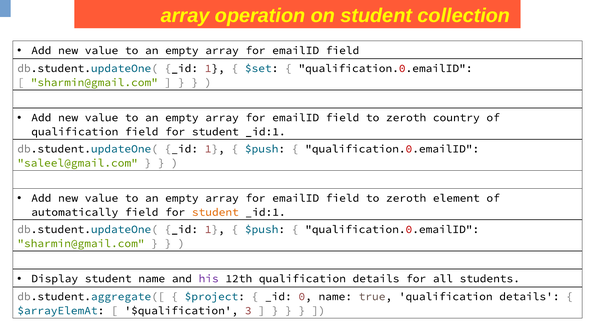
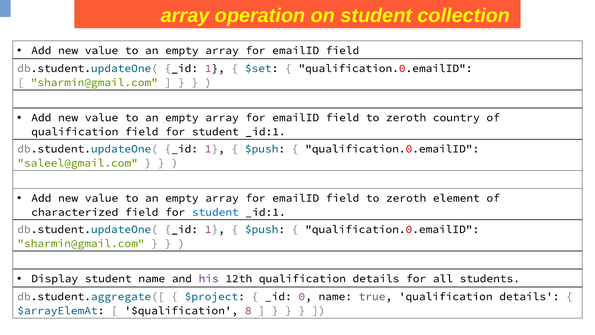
automatically: automatically -> characterized
student at (215, 212) colour: orange -> blue
3: 3 -> 8
